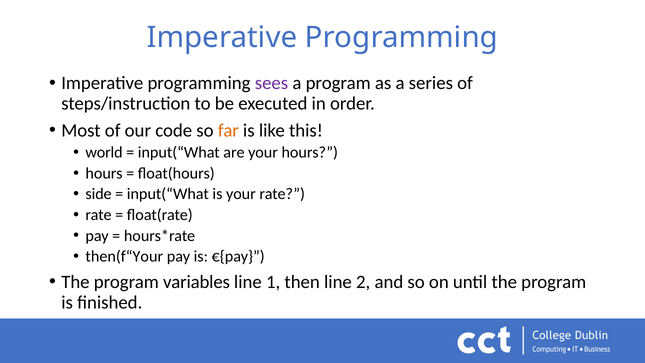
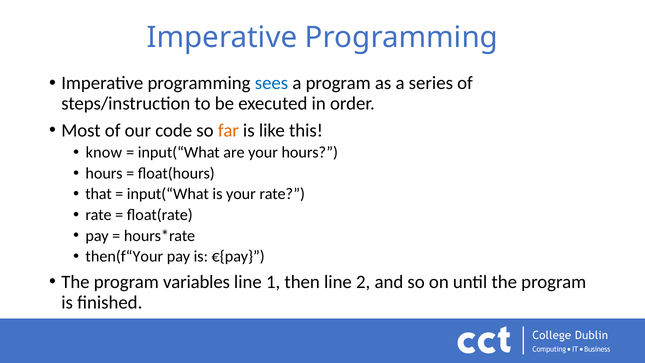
sees colour: purple -> blue
world: world -> know
side: side -> that
